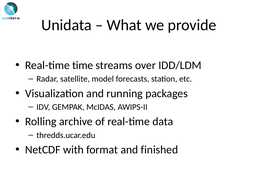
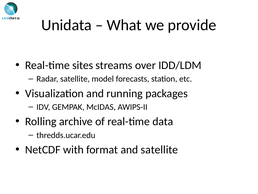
time: time -> sites
and finished: finished -> satellite
